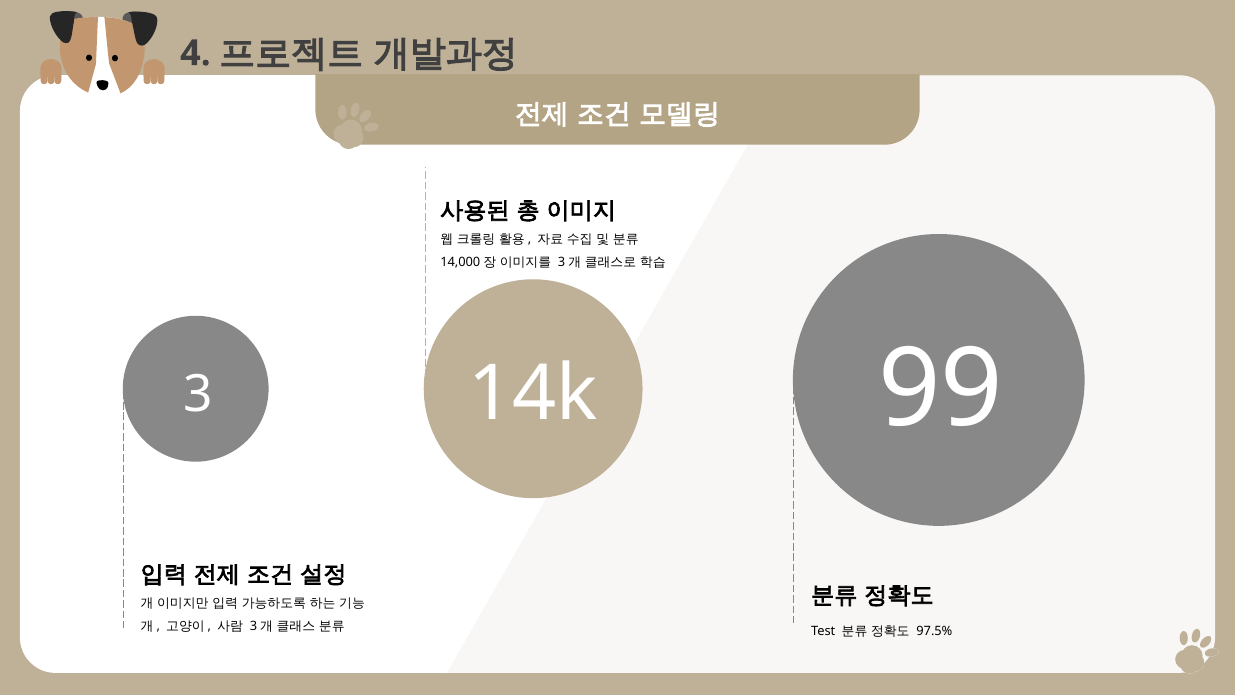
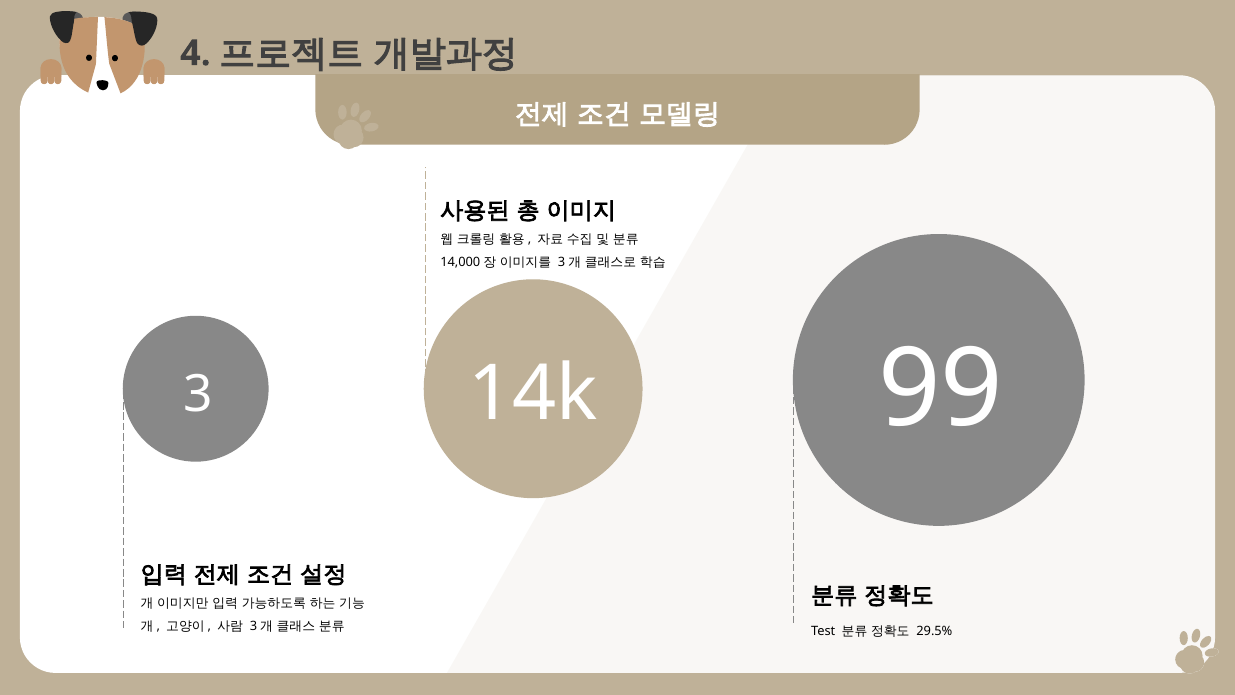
97.5%: 97.5% -> 29.5%
